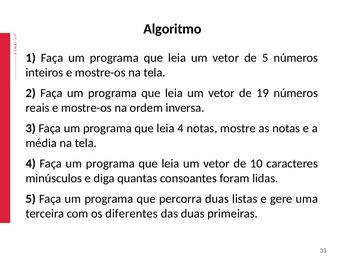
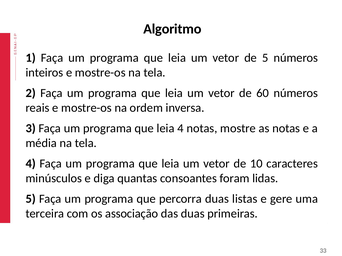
19: 19 -> 60
diferentes: diferentes -> associação
